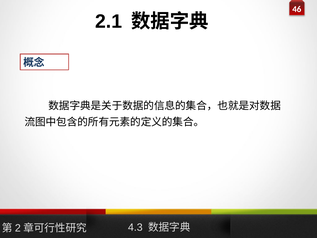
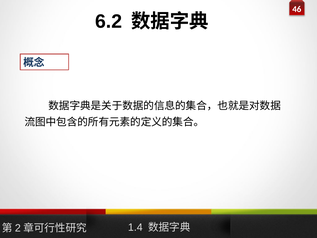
2.1: 2.1 -> 6.2
4.3: 4.3 -> 1.4
